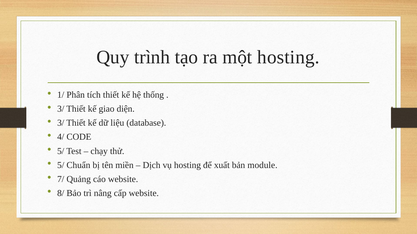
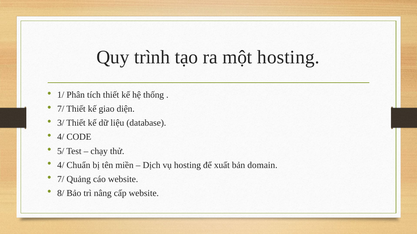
3/ at (61, 109): 3/ -> 7/
5/ at (61, 165): 5/ -> 4/
module: module -> domain
